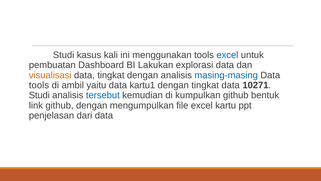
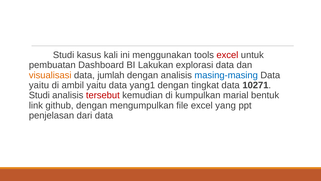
excel at (227, 55) colour: blue -> red
data tingkat: tingkat -> jumlah
tools at (39, 85): tools -> yaitu
kartu1: kartu1 -> yang1
tersebut colour: blue -> red
kumpulkan github: github -> marial
kartu: kartu -> yang
